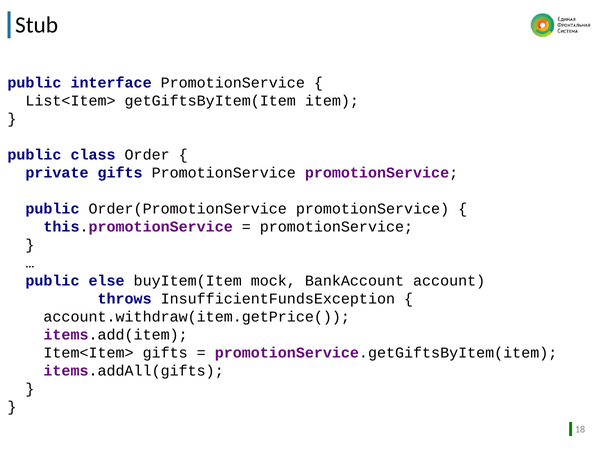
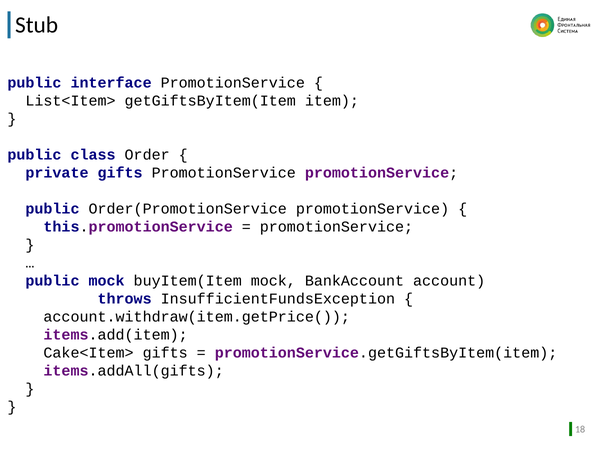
public else: else -> mock
Item<Item>: Item<Item> -> Cake<Item>
